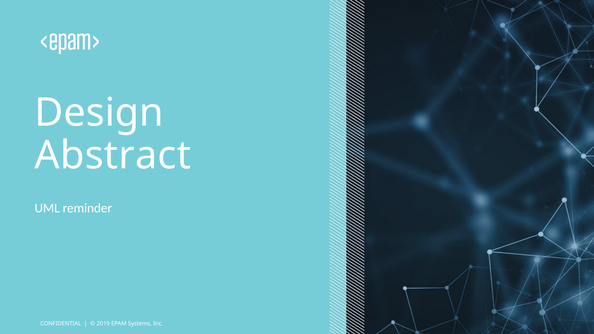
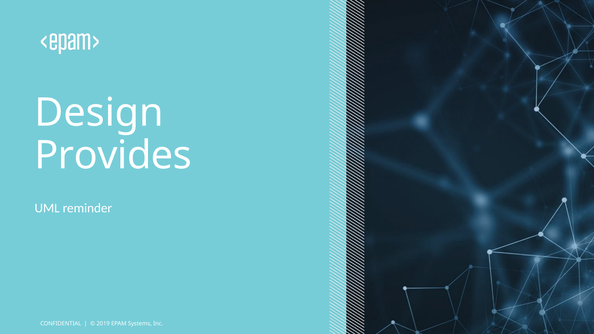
Abstract: Abstract -> Provides
